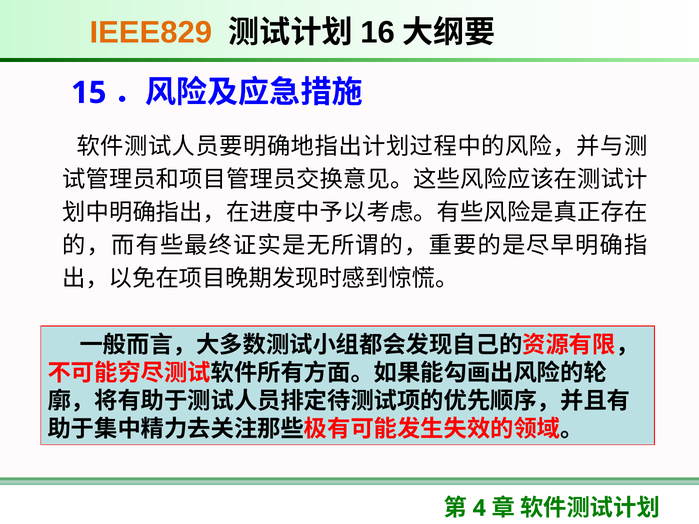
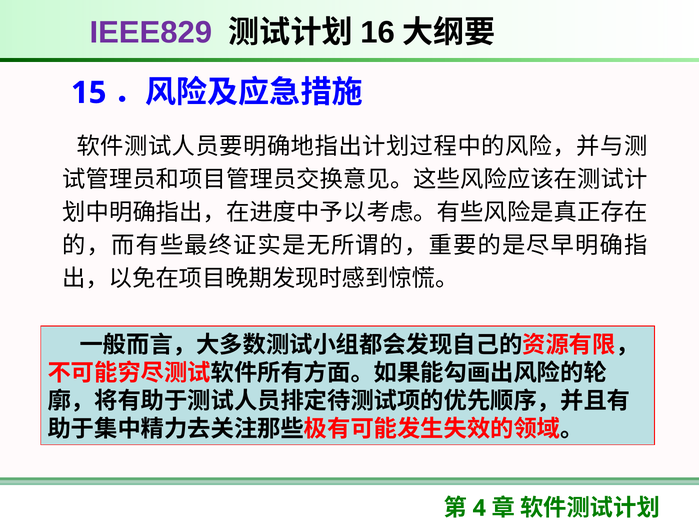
IEEE829 colour: orange -> purple
